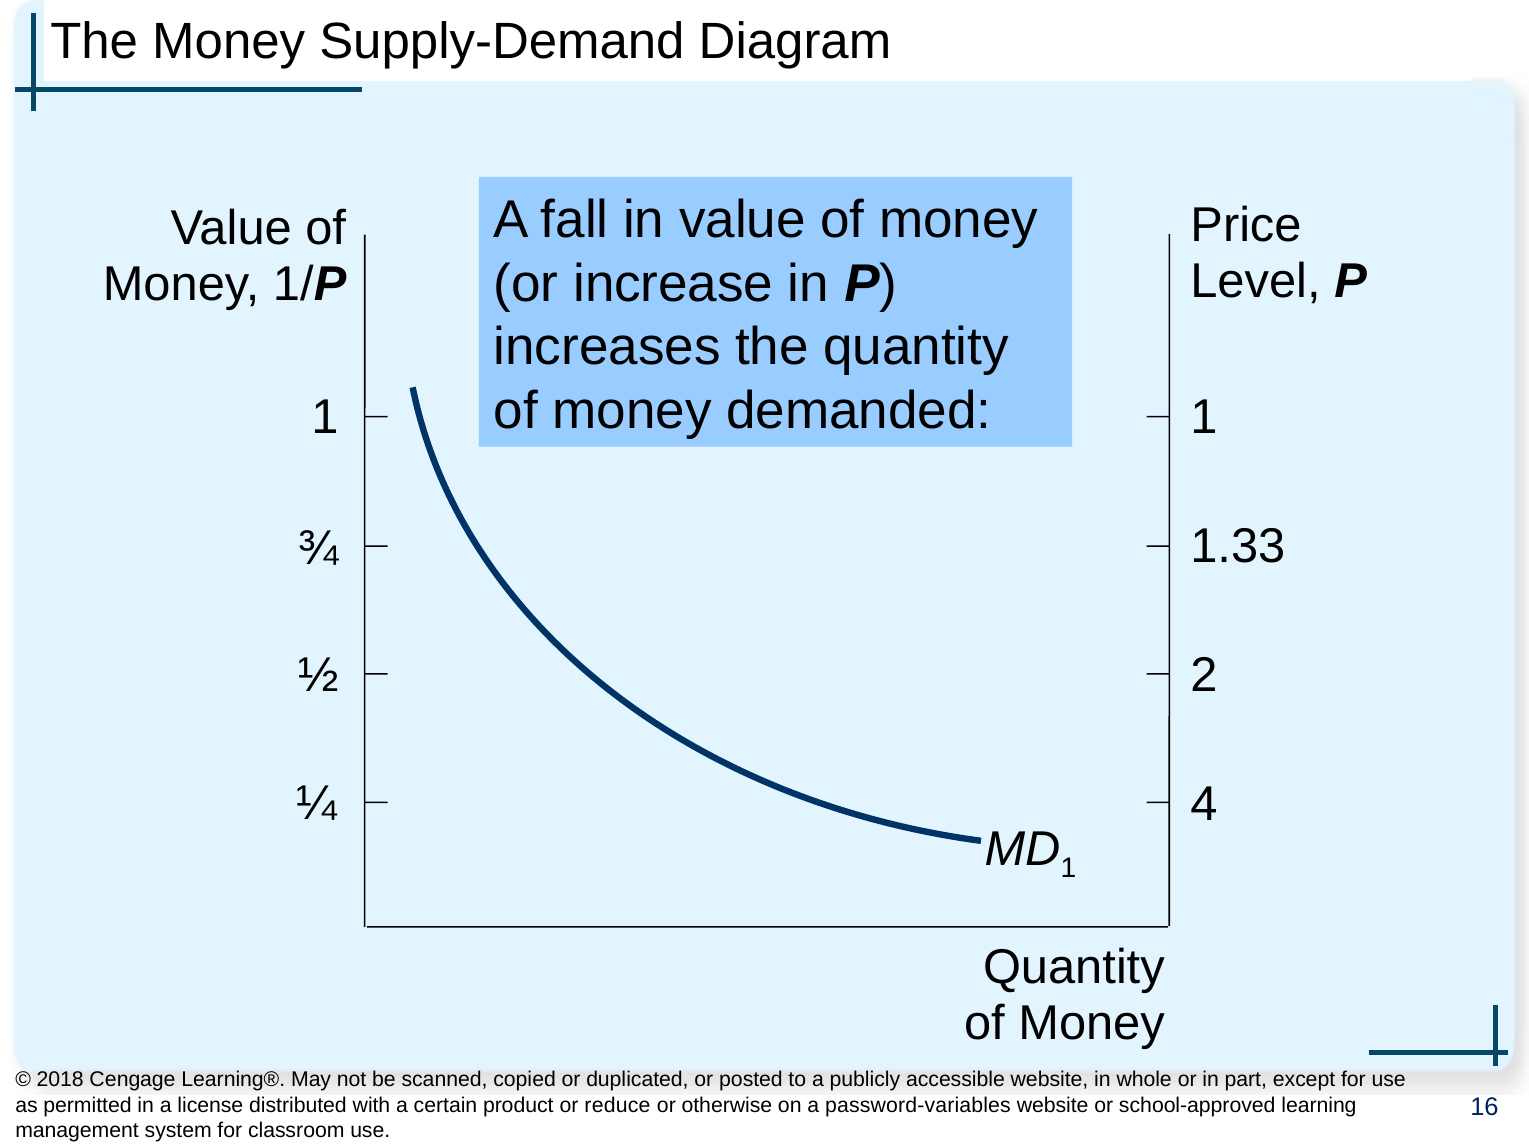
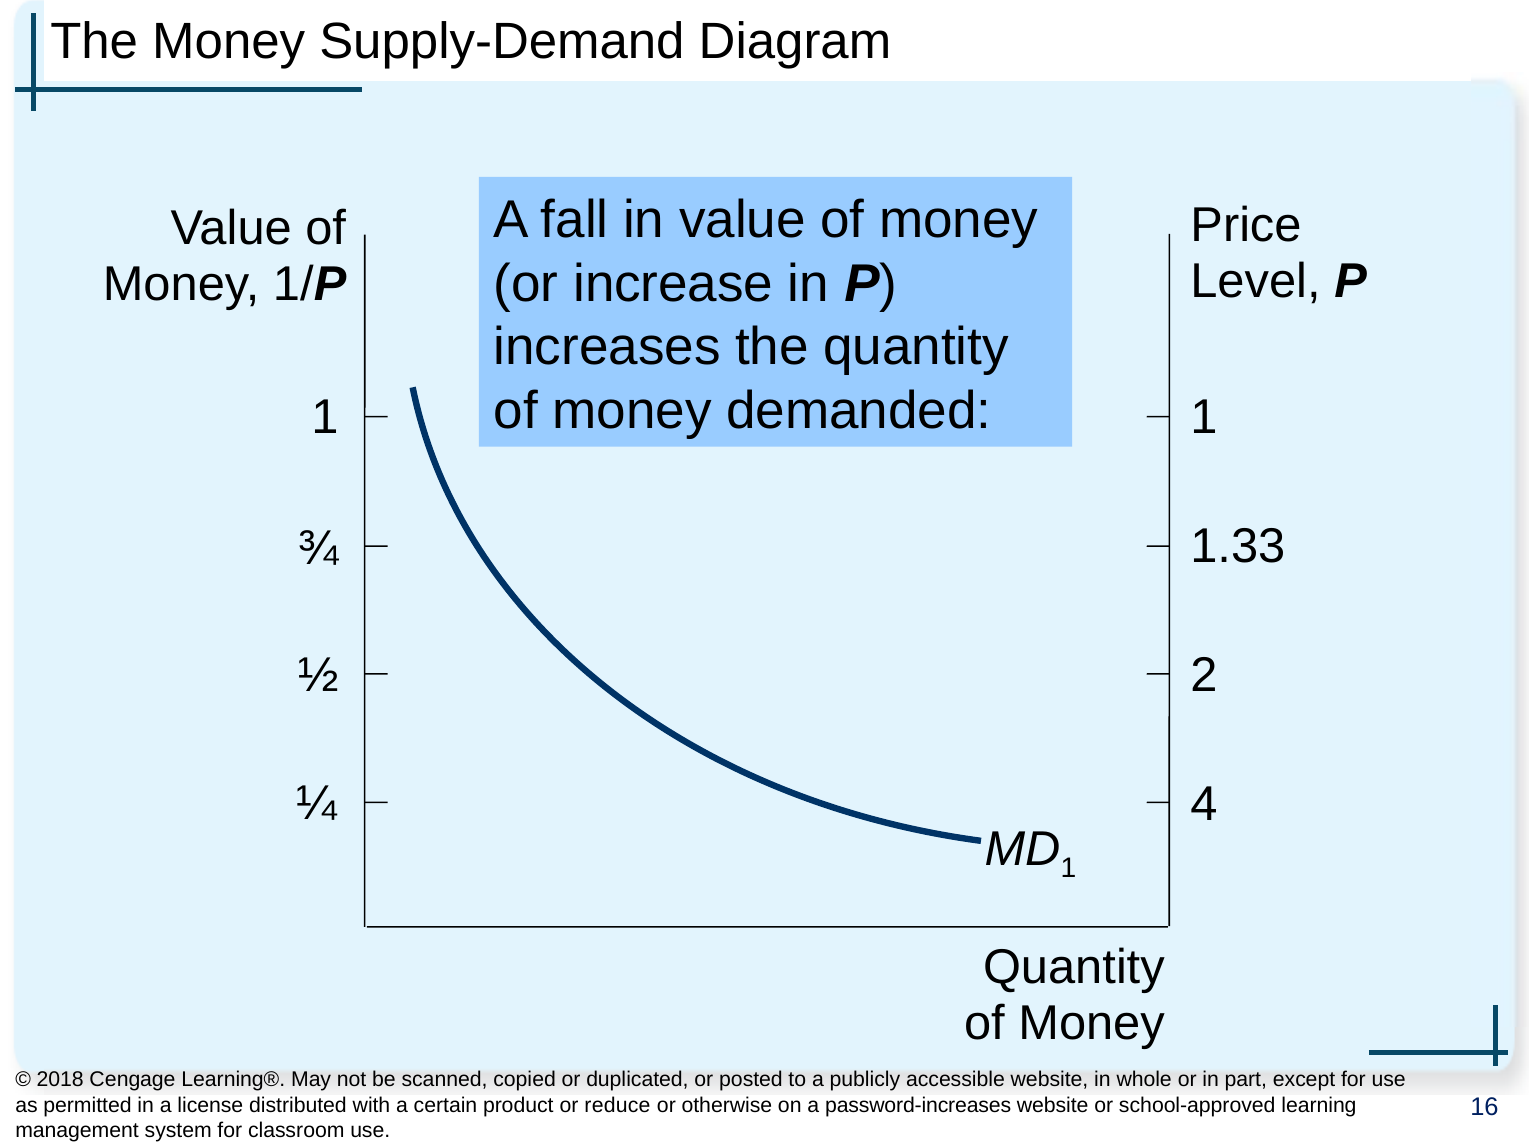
password-variables: password-variables -> password-increases
